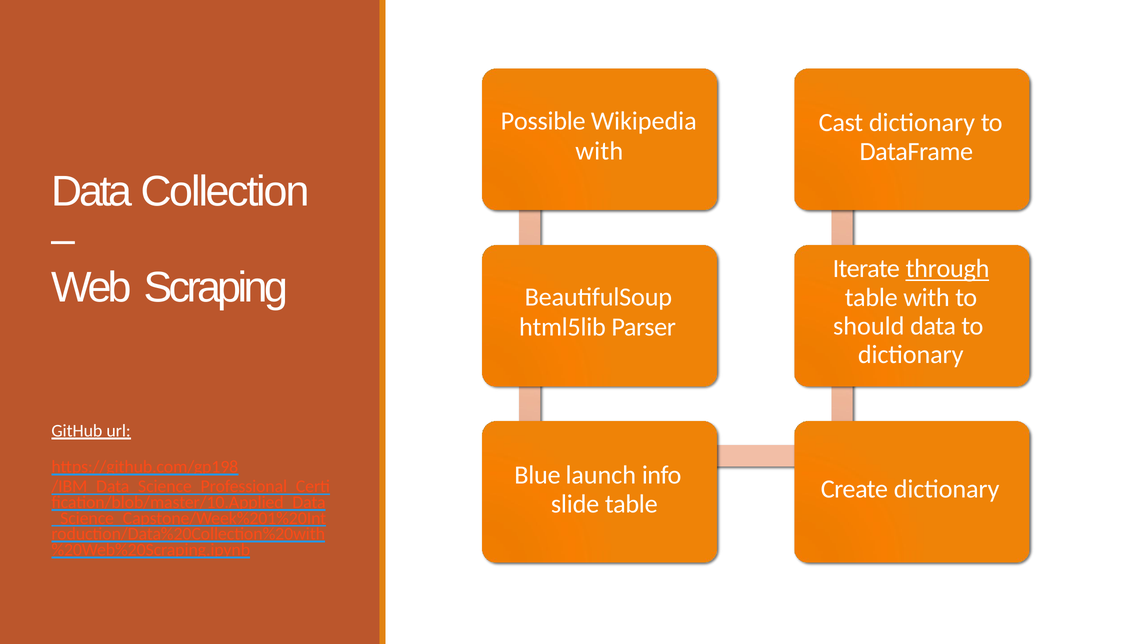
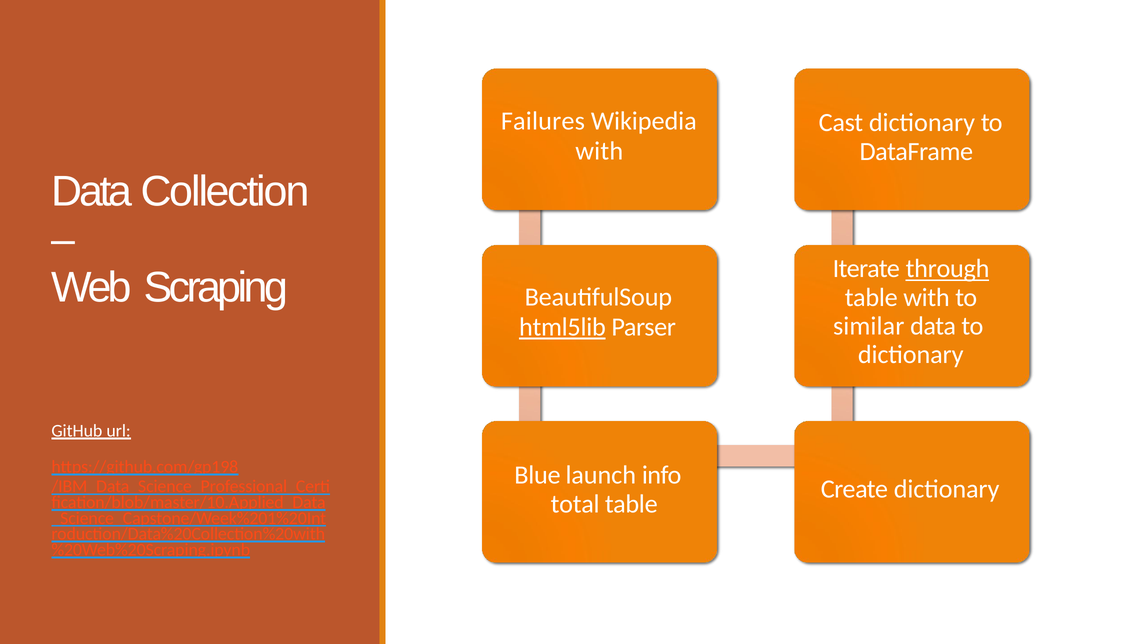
Possible: Possible -> Failures
should: should -> similar
html5lib underline: none -> present
slide: slide -> total
